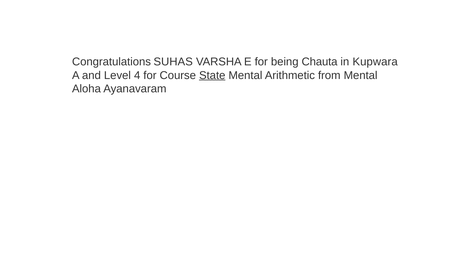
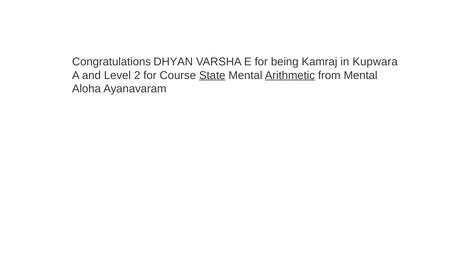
SUHAS: SUHAS -> DHYAN
Chauta: Chauta -> Kamraj
4: 4 -> 2
Arithmetic underline: none -> present
